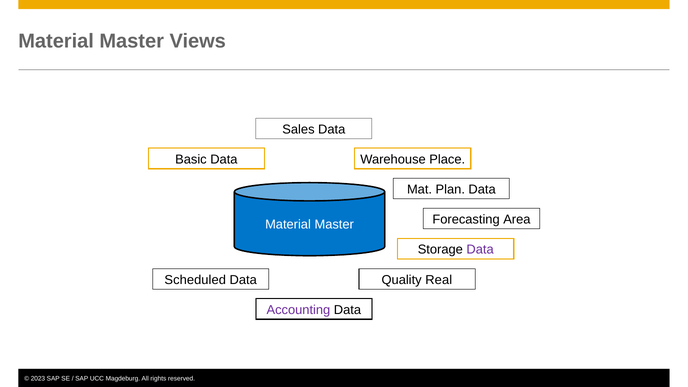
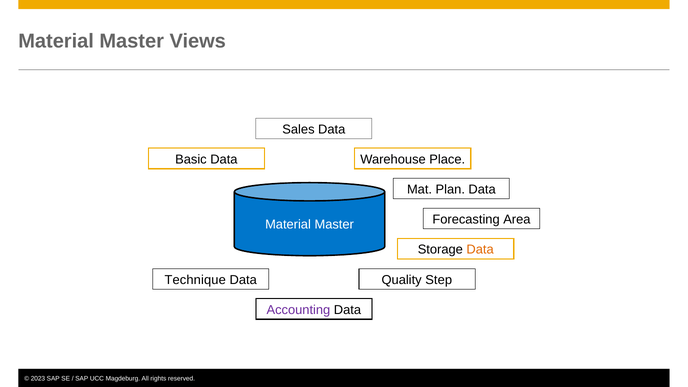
Data at (480, 250) colour: purple -> orange
Scheduled: Scheduled -> Technique
Real: Real -> Step
